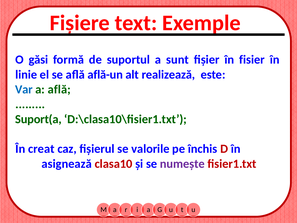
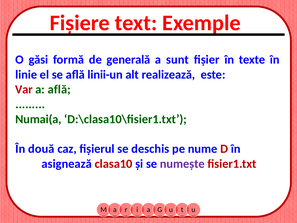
suportul: suportul -> generală
fisier: fisier -> texte
află-un: află-un -> linii-un
Var colour: blue -> red
Suport(a: Suport(a -> Numai(a
creat: creat -> două
valorile: valorile -> deschis
închis: închis -> nume
